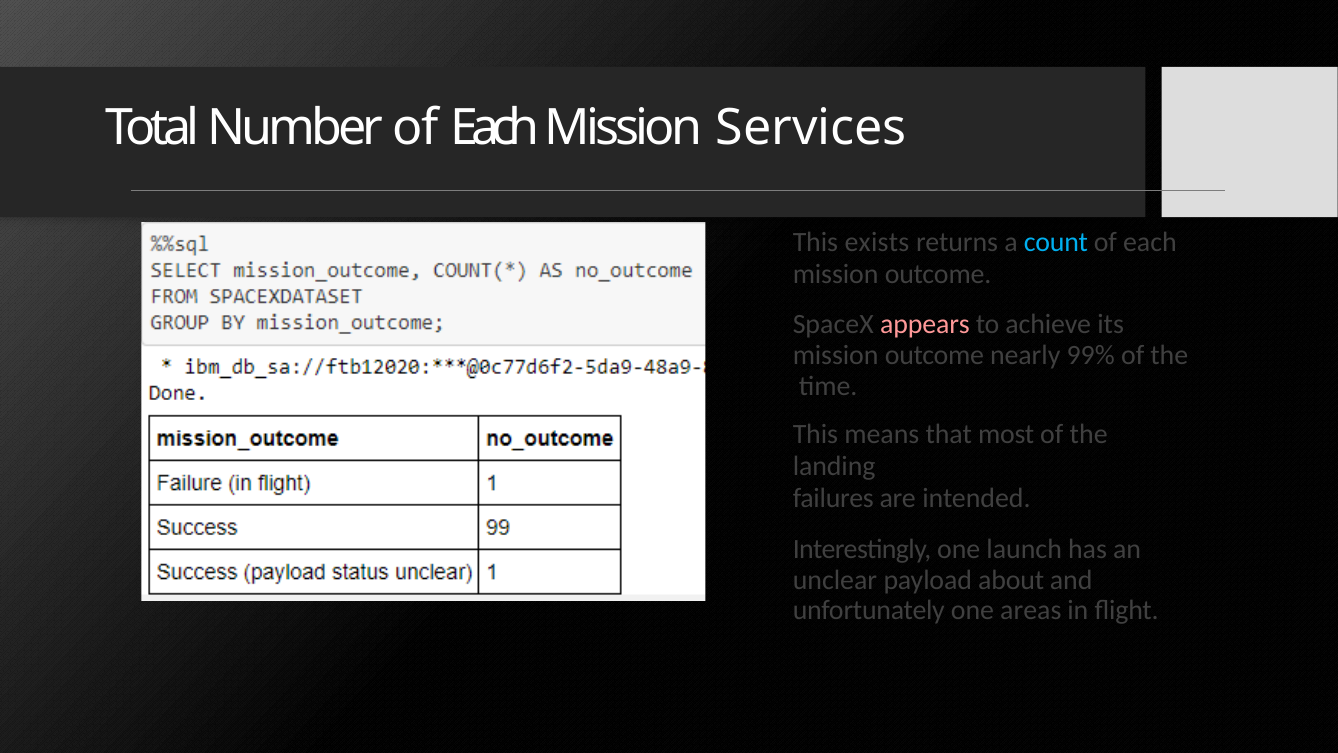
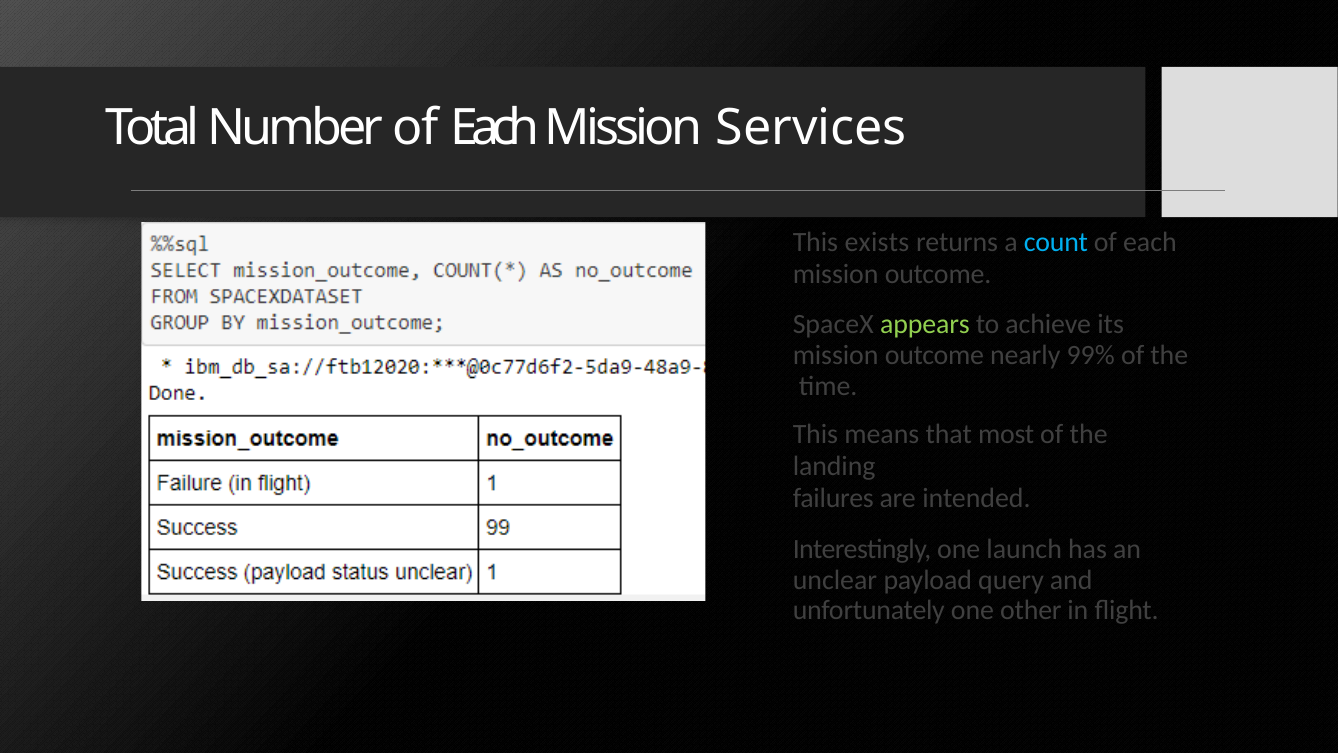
appears colour: pink -> light green
about: about -> query
areas: areas -> other
